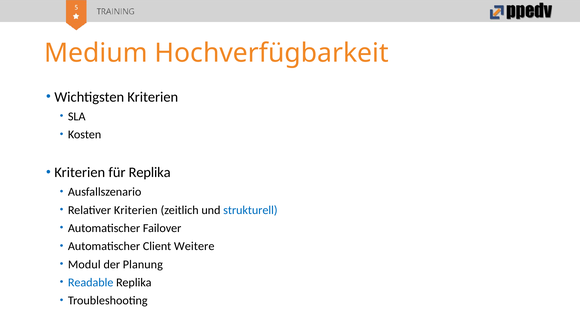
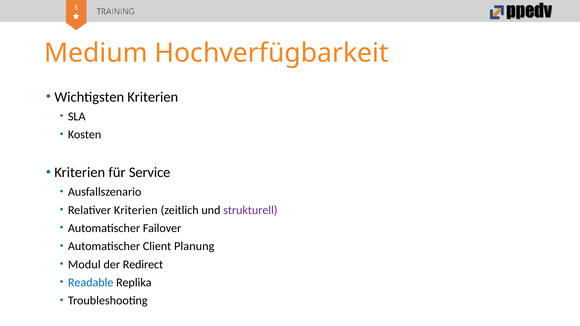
für Replika: Replika -> Service
strukturell colour: blue -> purple
Weitere: Weitere -> Planung
Planung: Planung -> Redirect
